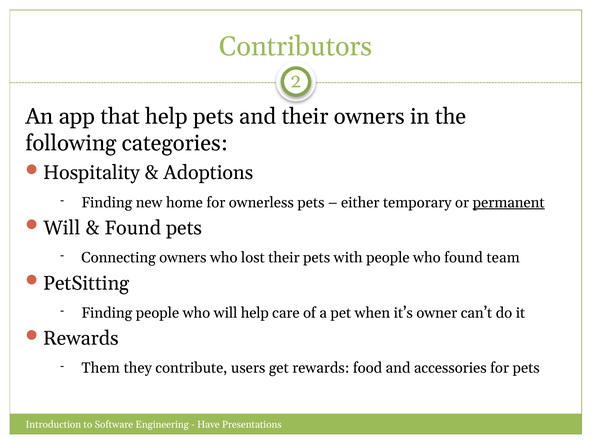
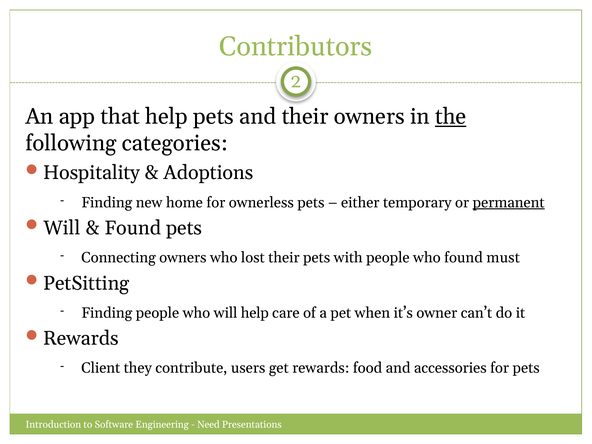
the underline: none -> present
team: team -> must
Them: Them -> Client
Have: Have -> Need
